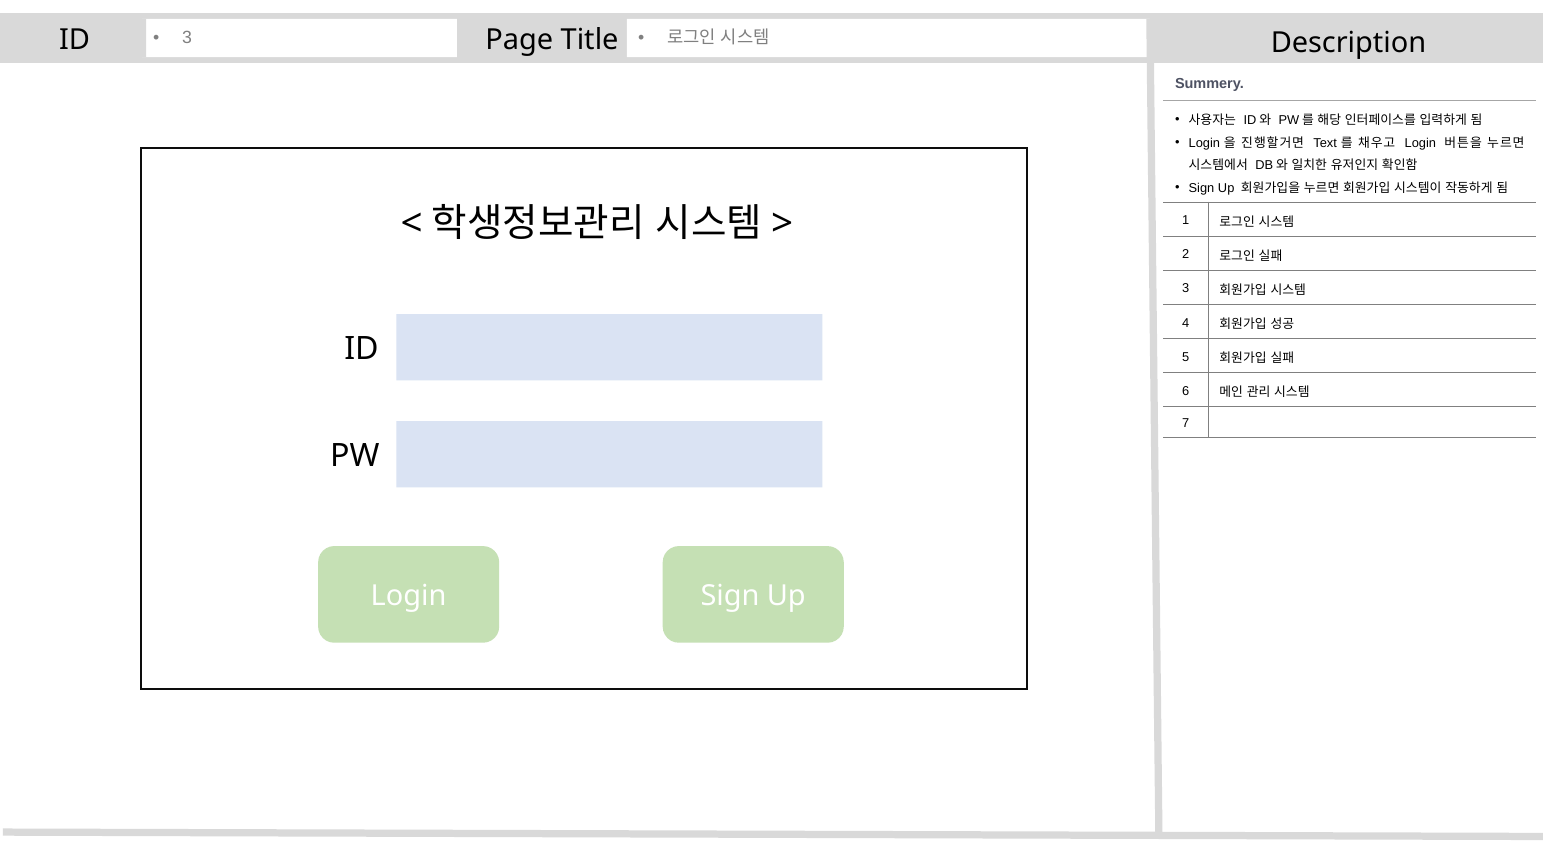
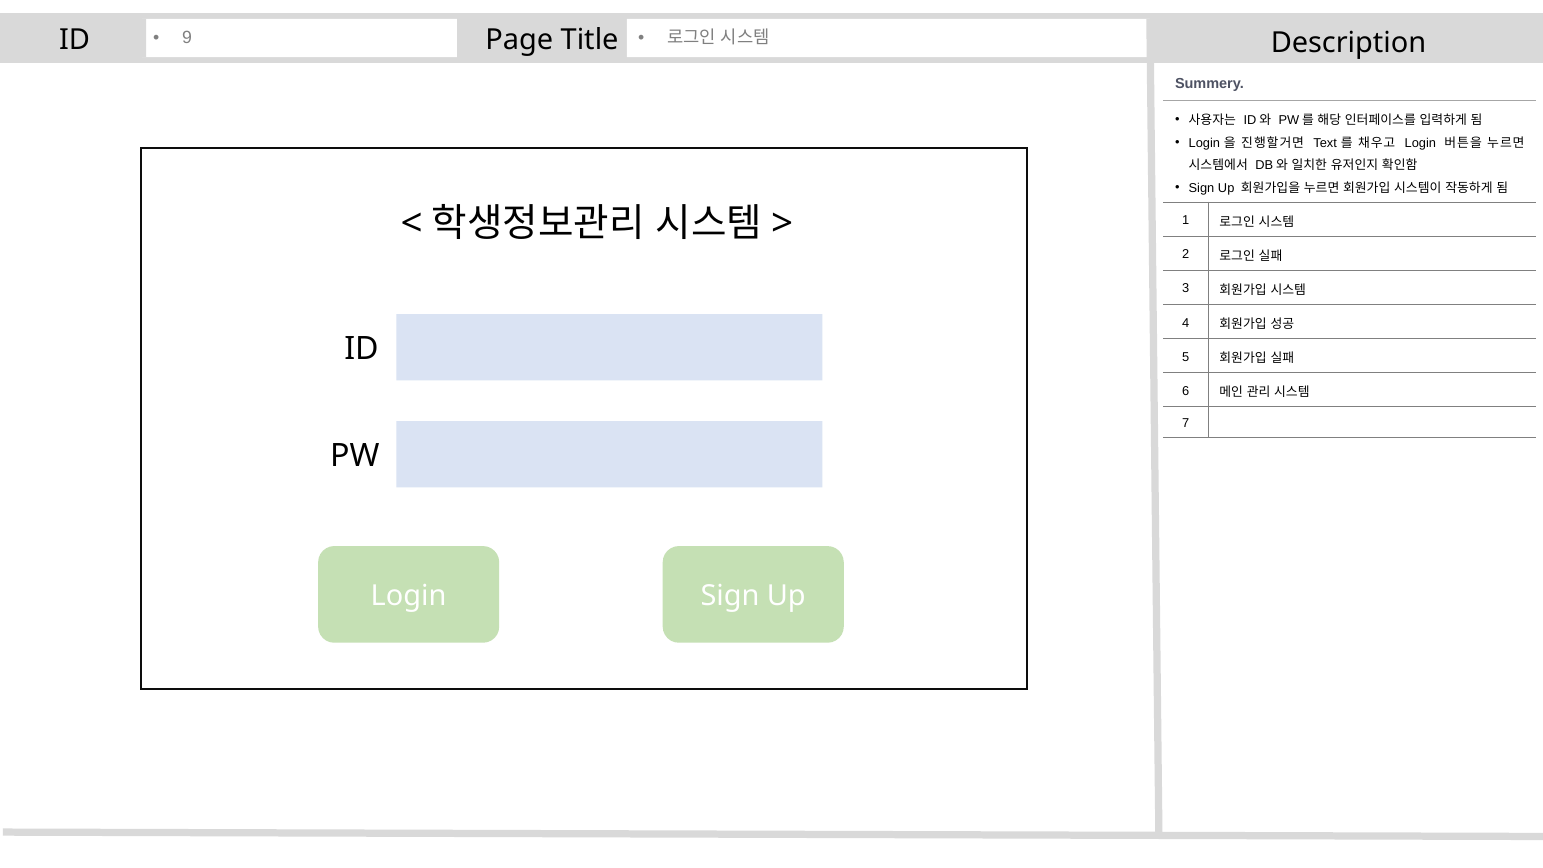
3 at (187, 38): 3 -> 9
